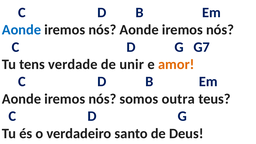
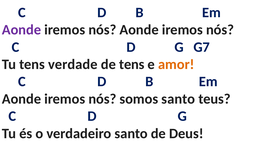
Aonde at (21, 30) colour: blue -> purple
de unir: unir -> tens
somos outra: outra -> santo
